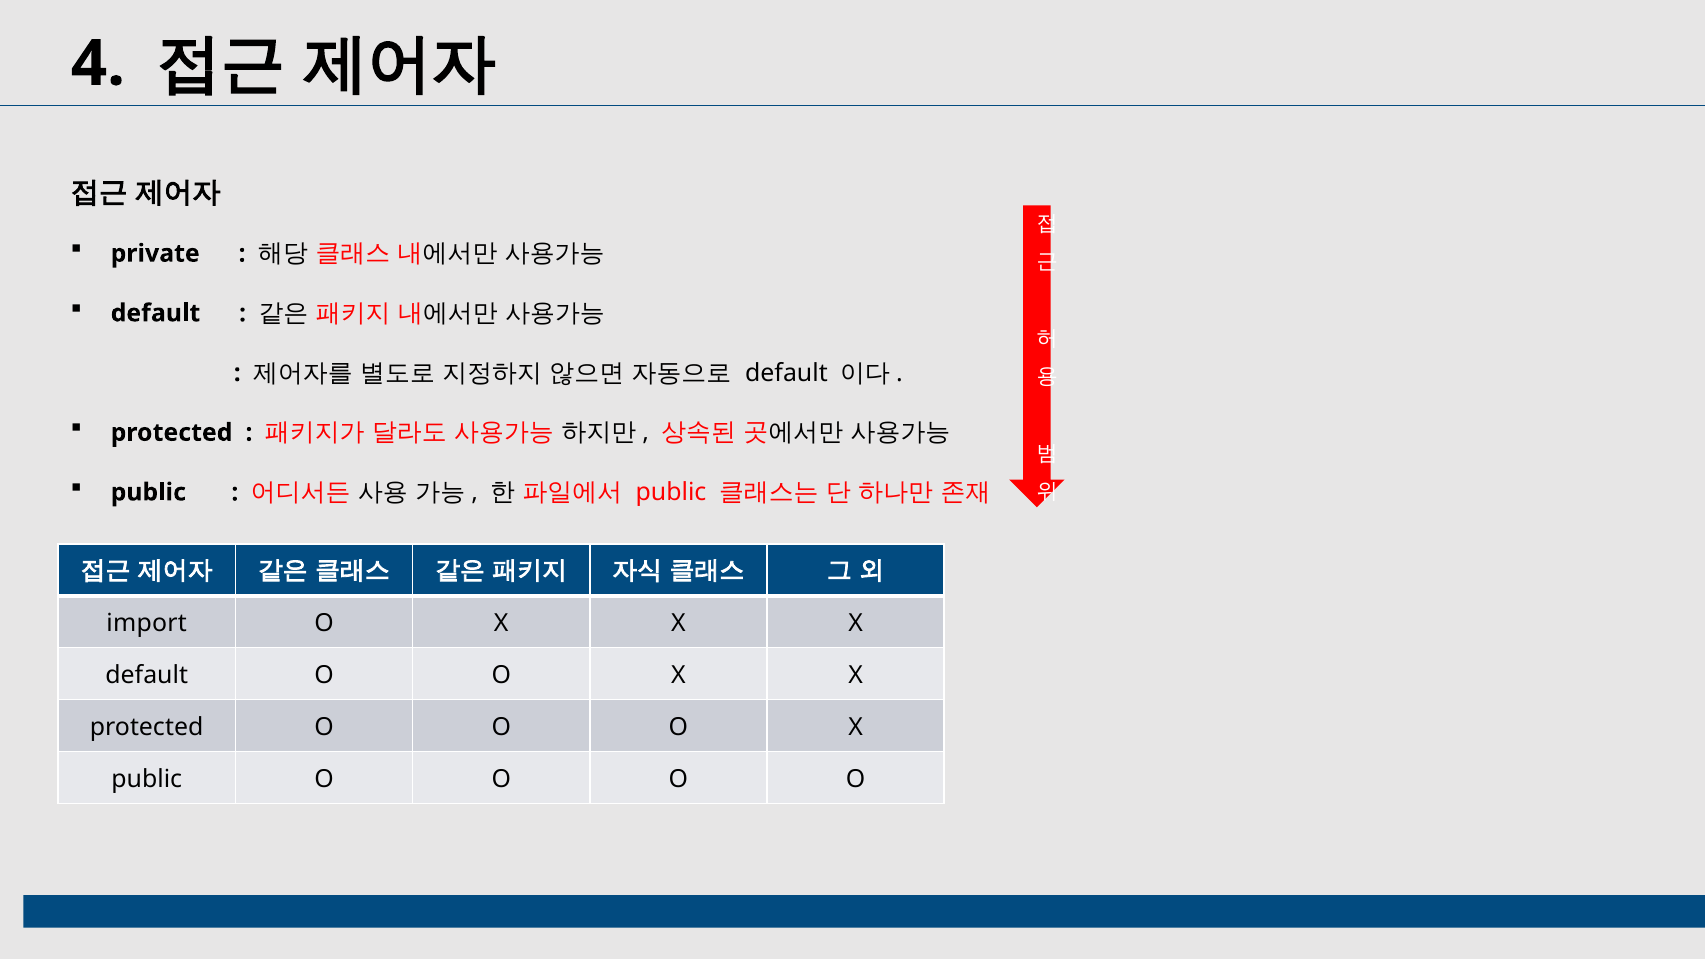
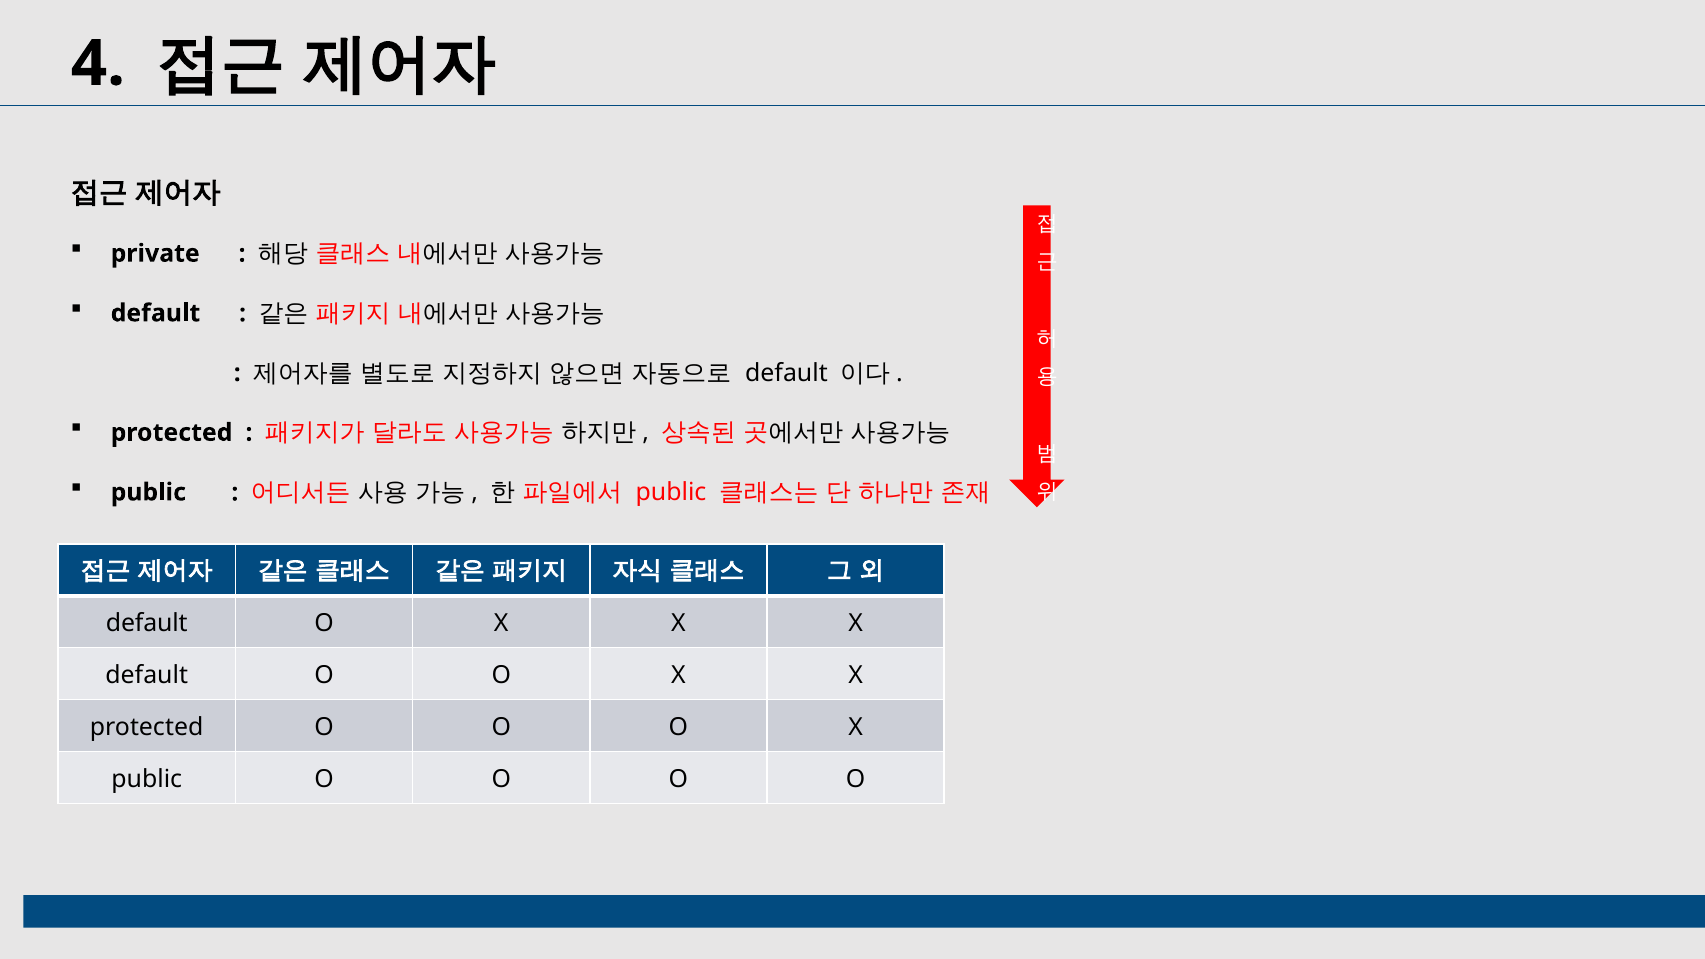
import at (147, 623): import -> default
